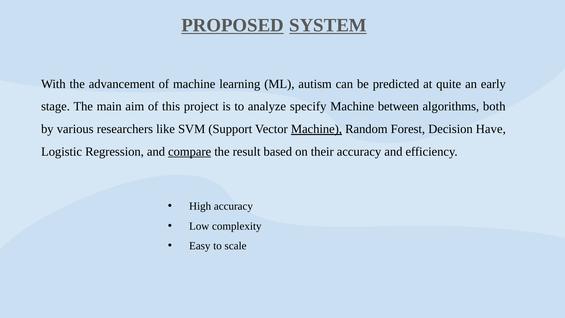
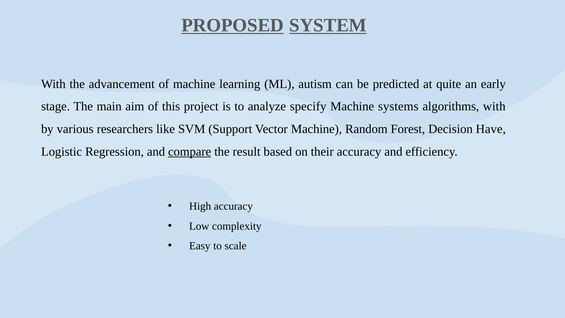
between: between -> systems
algorithms both: both -> with
Machine at (316, 129) underline: present -> none
